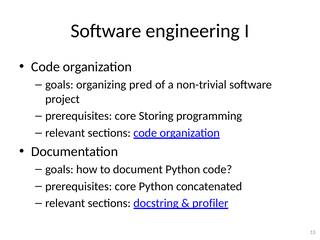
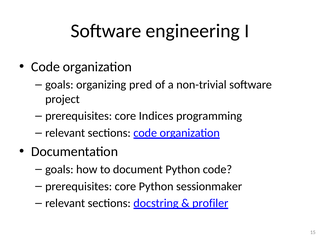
Storing: Storing -> Indices
concatenated: concatenated -> sessionmaker
